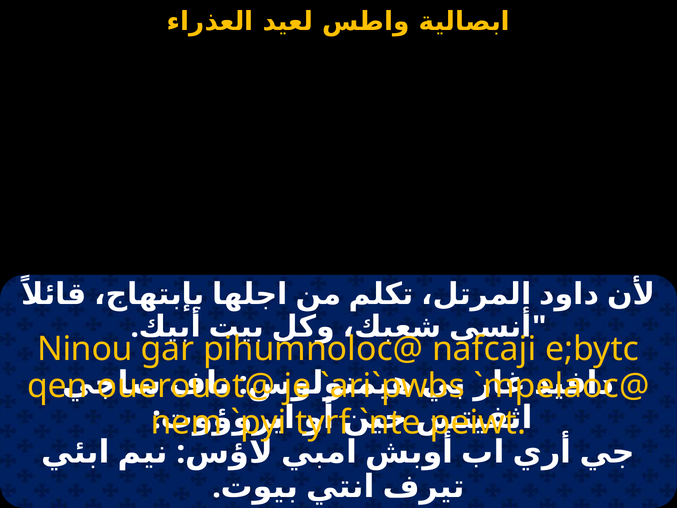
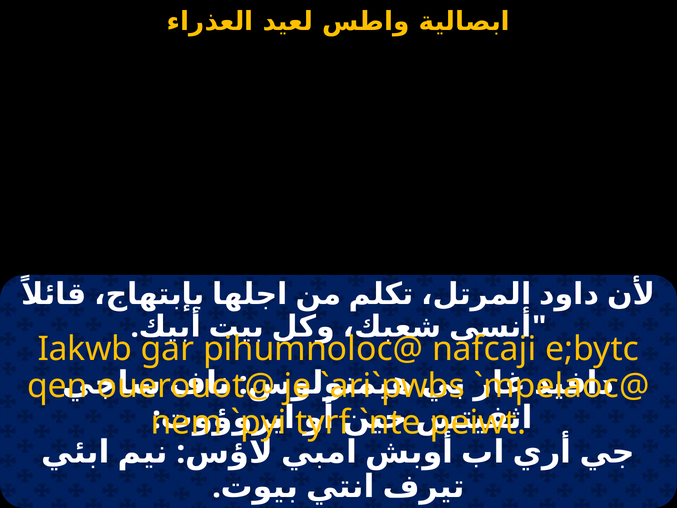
Ninou: Ninou -> Iakwb
